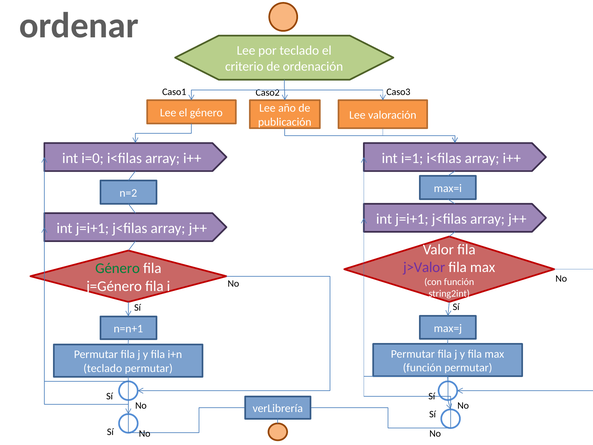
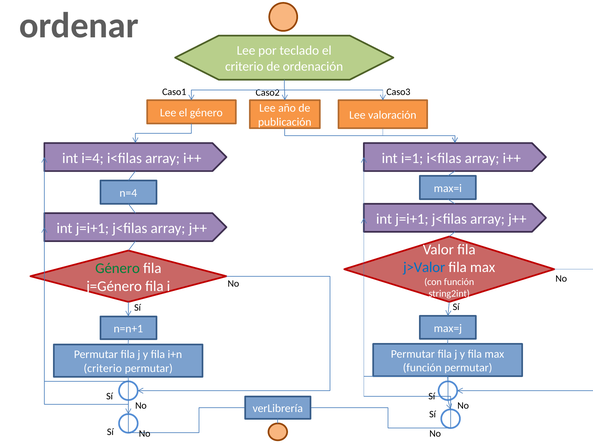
i=0: i=0 -> i=4
n=2: n=2 -> n=4
j>Valor colour: purple -> blue
teclado at (103, 368): teclado -> criterio
